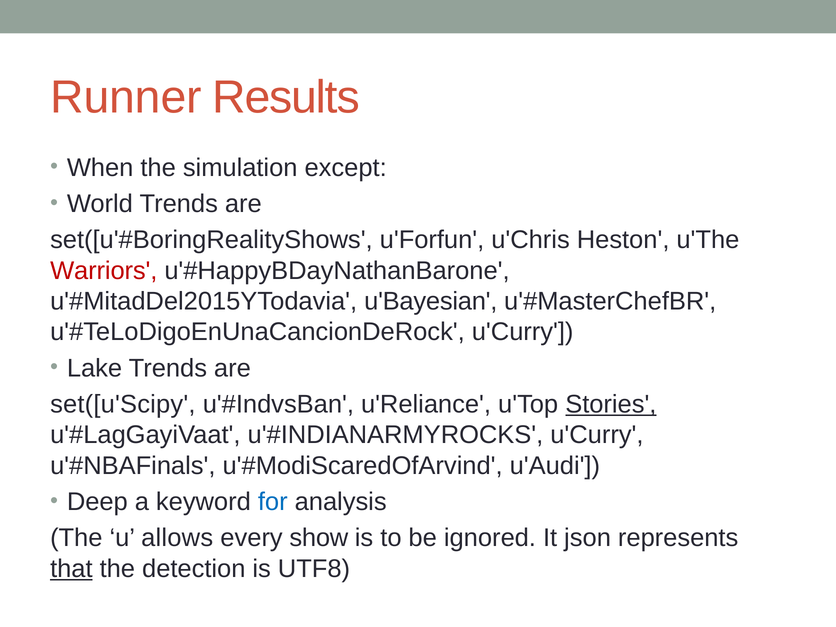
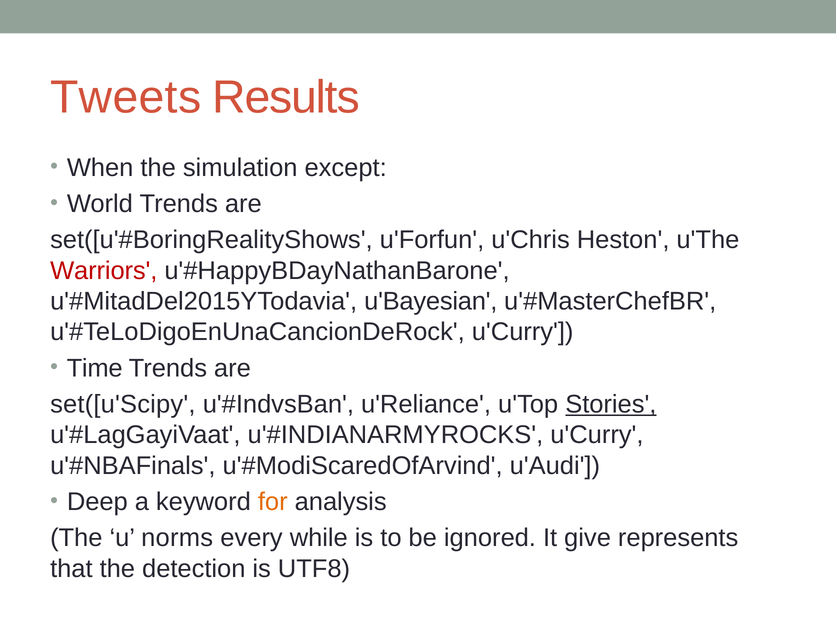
Runner: Runner -> Tweets
Lake: Lake -> Time
for colour: blue -> orange
allows: allows -> norms
show: show -> while
json: json -> give
that underline: present -> none
